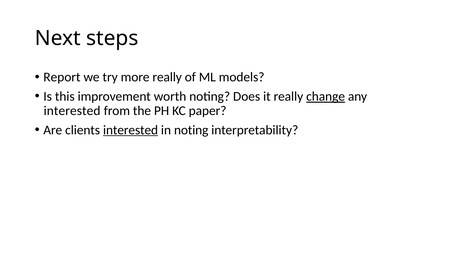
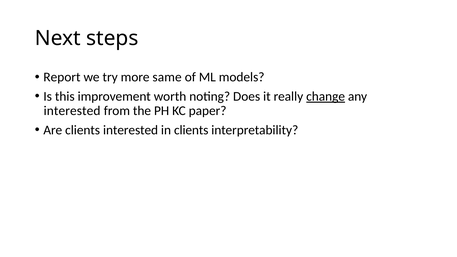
more really: really -> same
interested at (131, 130) underline: present -> none
in noting: noting -> clients
